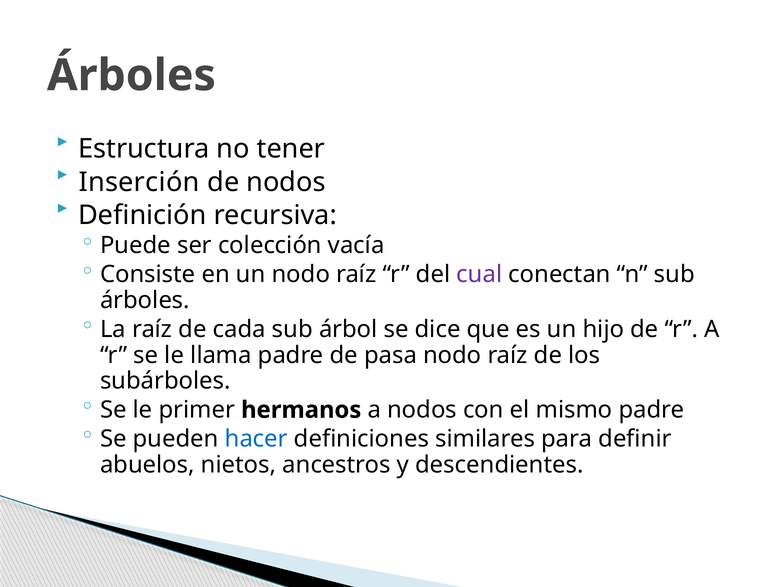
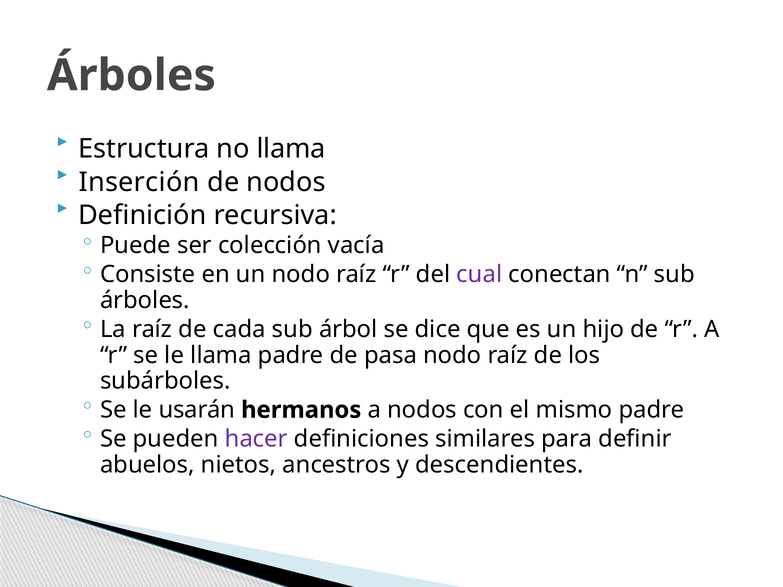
no tener: tener -> llama
primer: primer -> usarán
hacer colour: blue -> purple
